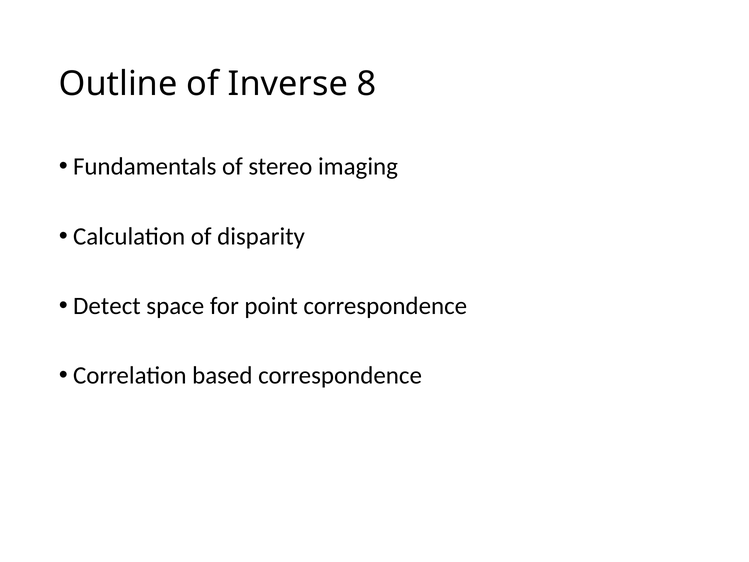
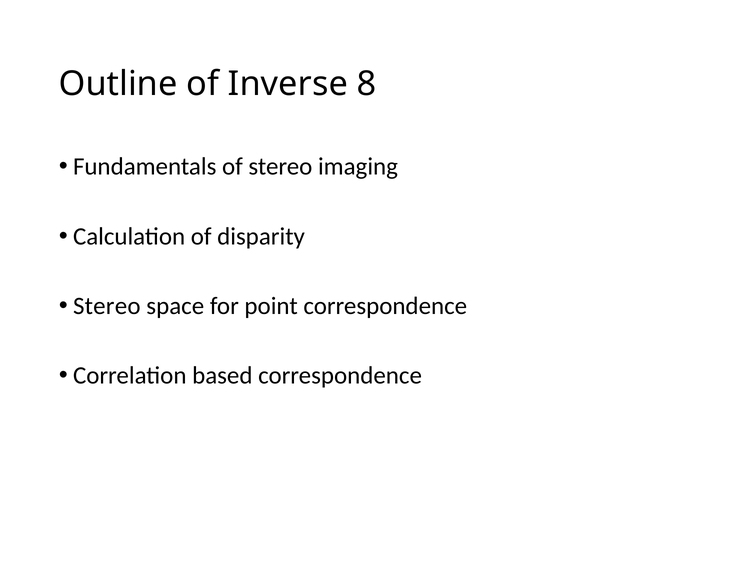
Detect at (107, 306): Detect -> Stereo
